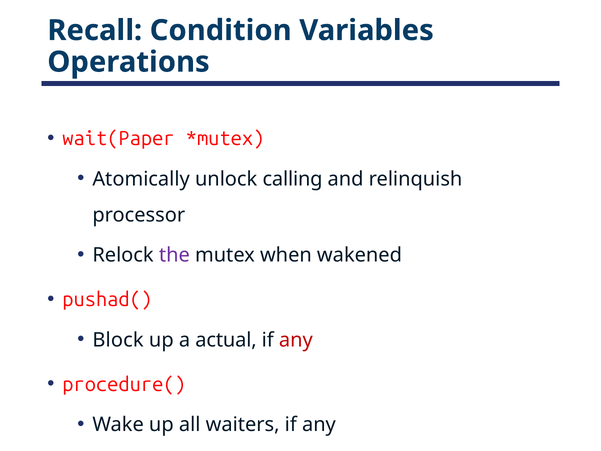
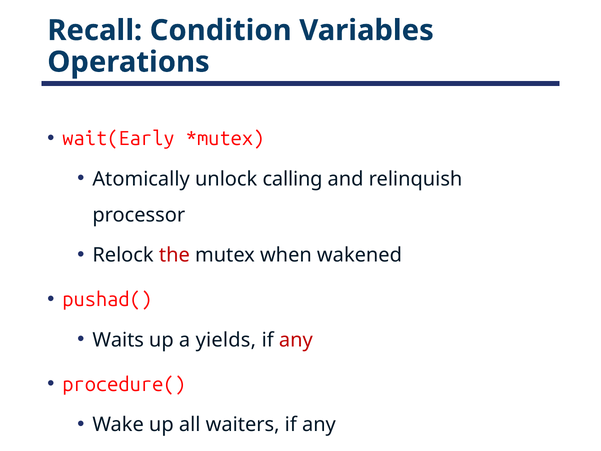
wait(Paper: wait(Paper -> wait(Early
the colour: purple -> red
Block: Block -> Waits
actual: actual -> yields
